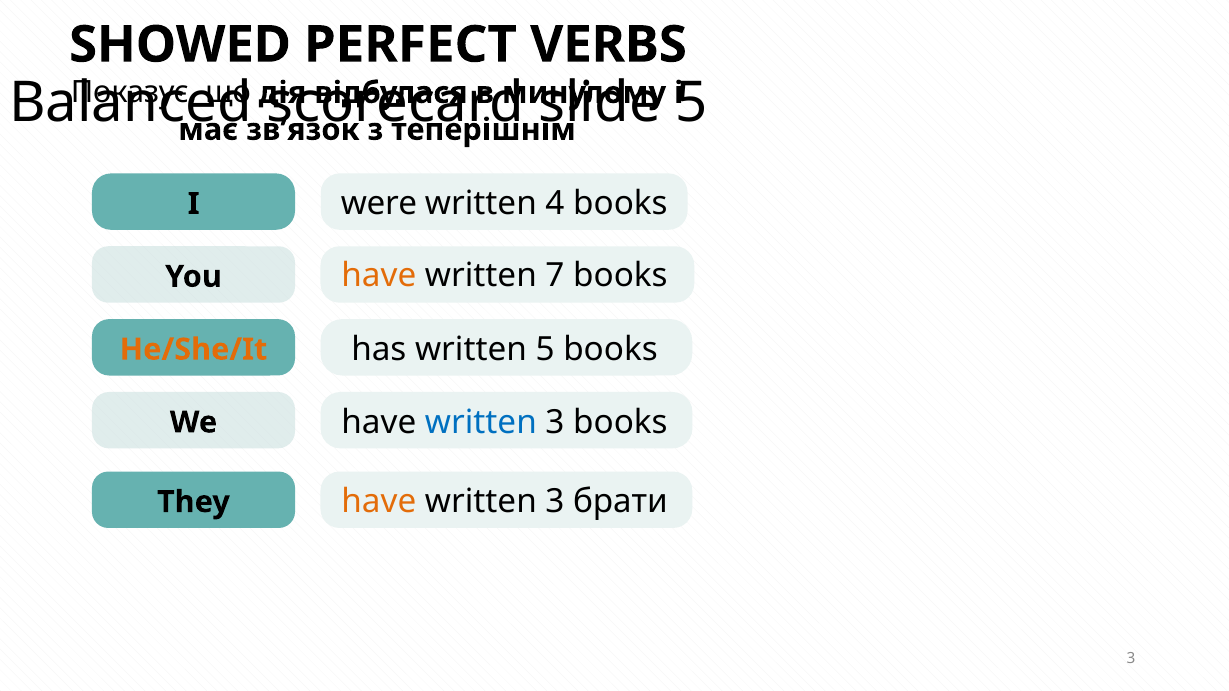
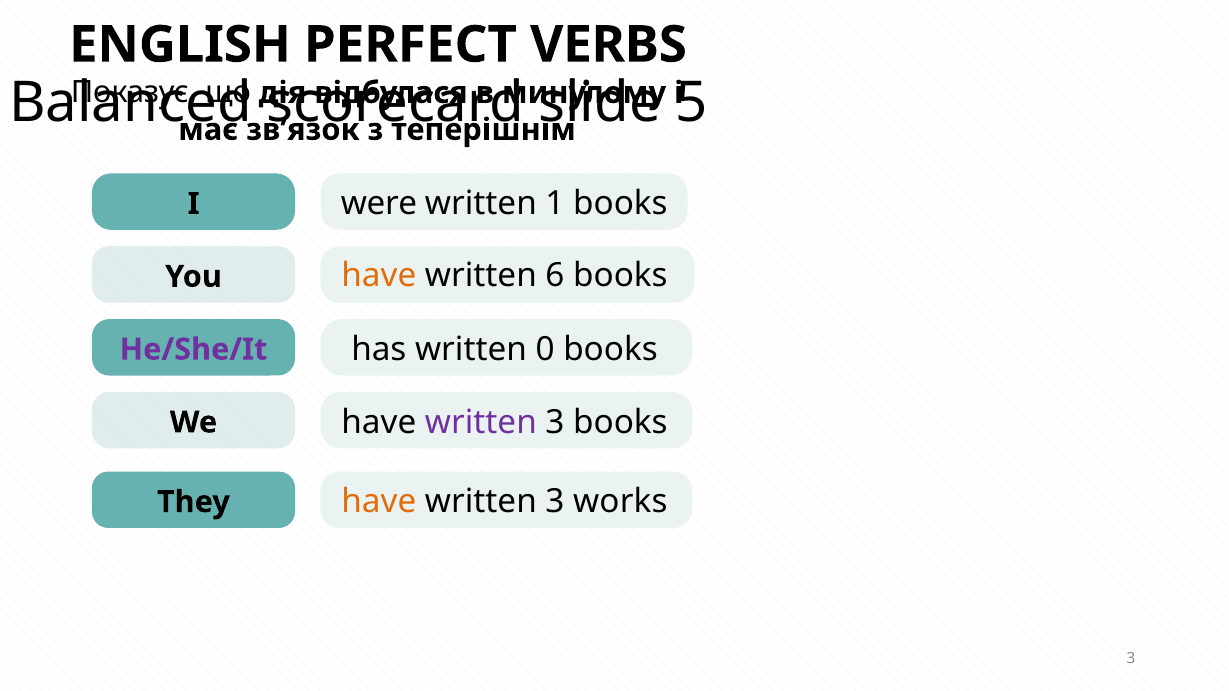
SHOWED: SHOWED -> ENGLISH
4: 4 -> 1
7: 7 -> 6
written 5: 5 -> 0
He/She/It colour: orange -> purple
written at (481, 423) colour: blue -> purple
брати: брати -> works
